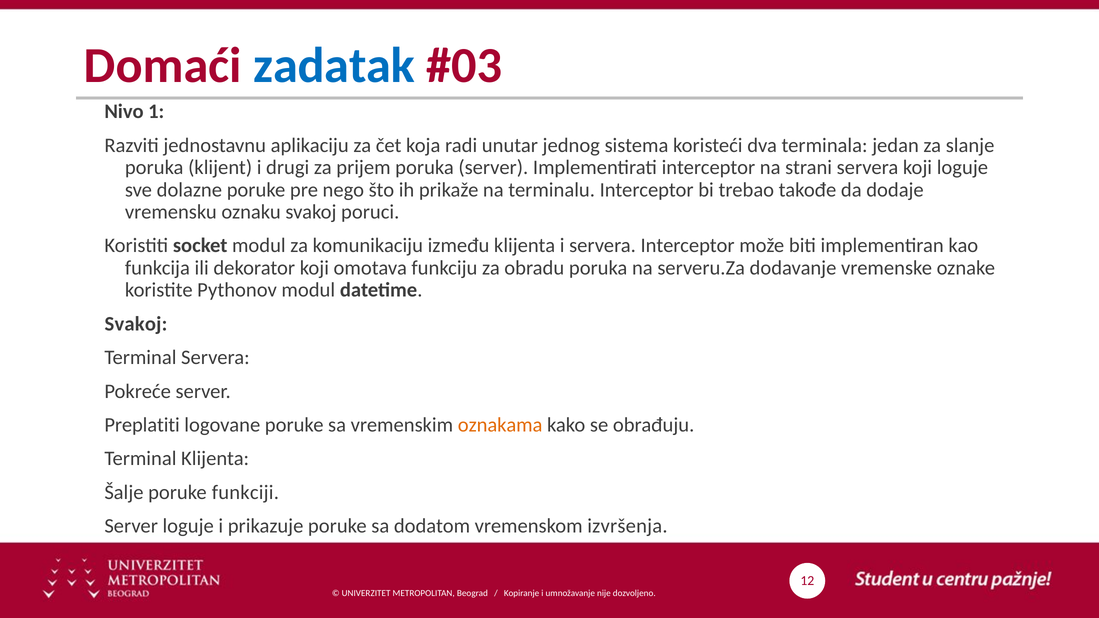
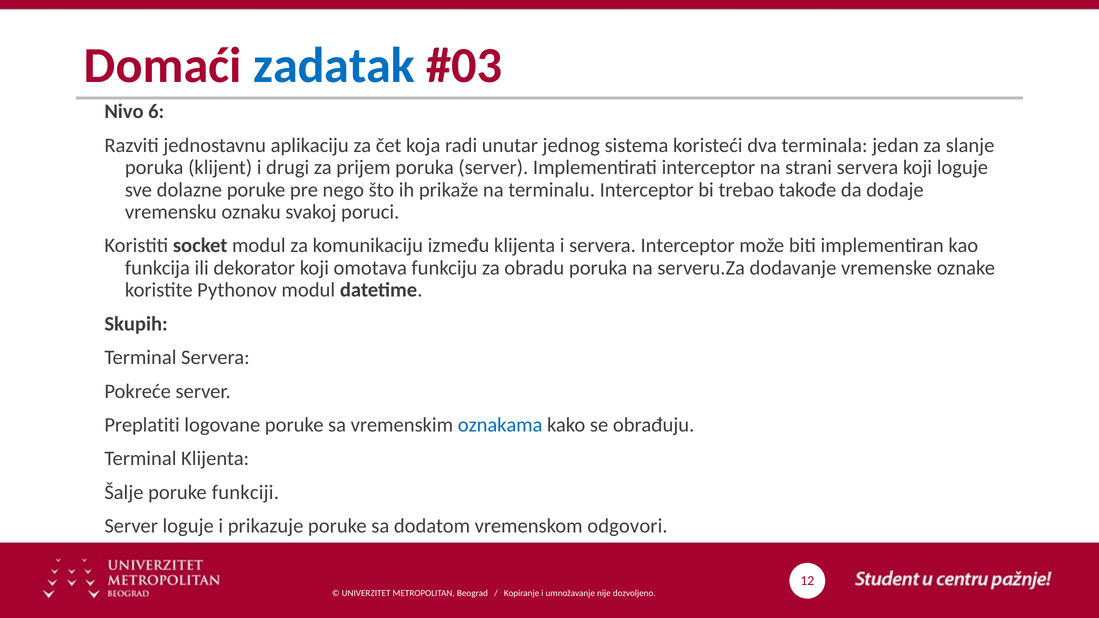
1: 1 -> 6
Svakoj at (136, 324): Svakoj -> Skupih
oznakama colour: orange -> blue
izvršenja: izvršenja -> odgovori
